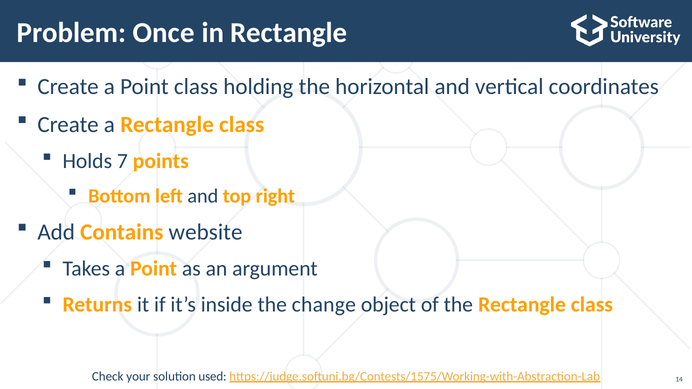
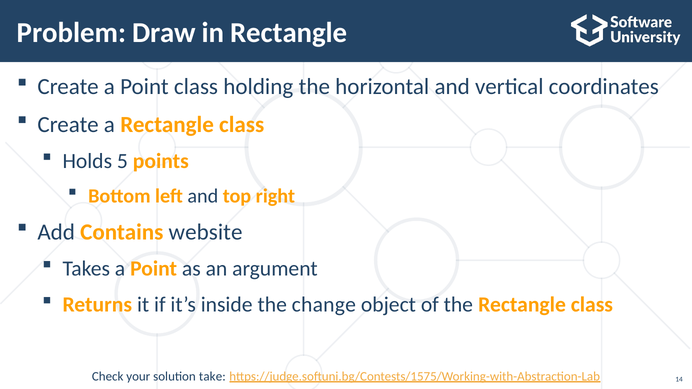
Once: Once -> Draw
7: 7 -> 5
used: used -> take
